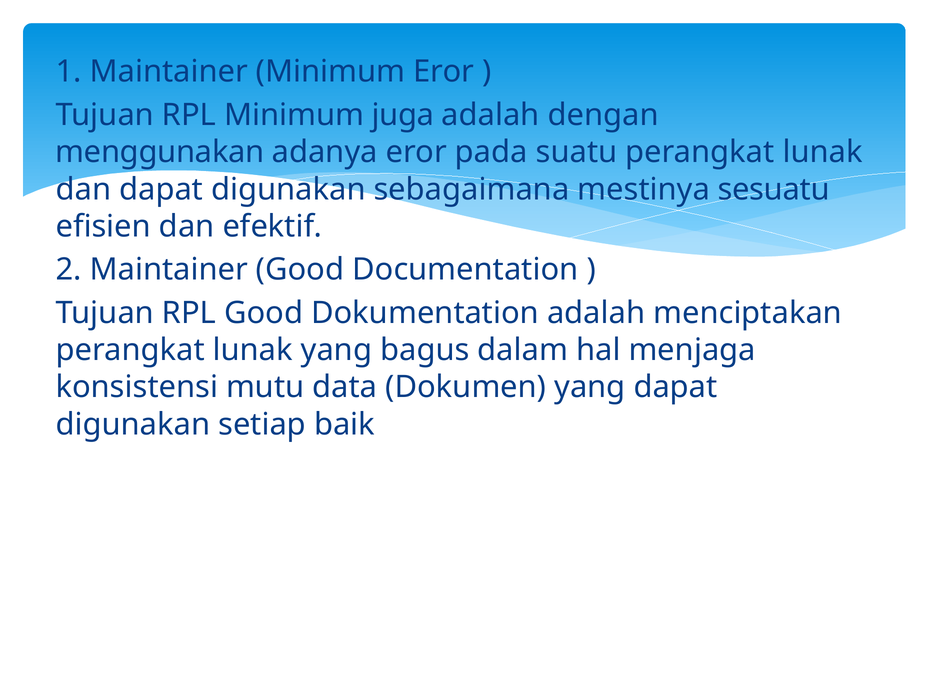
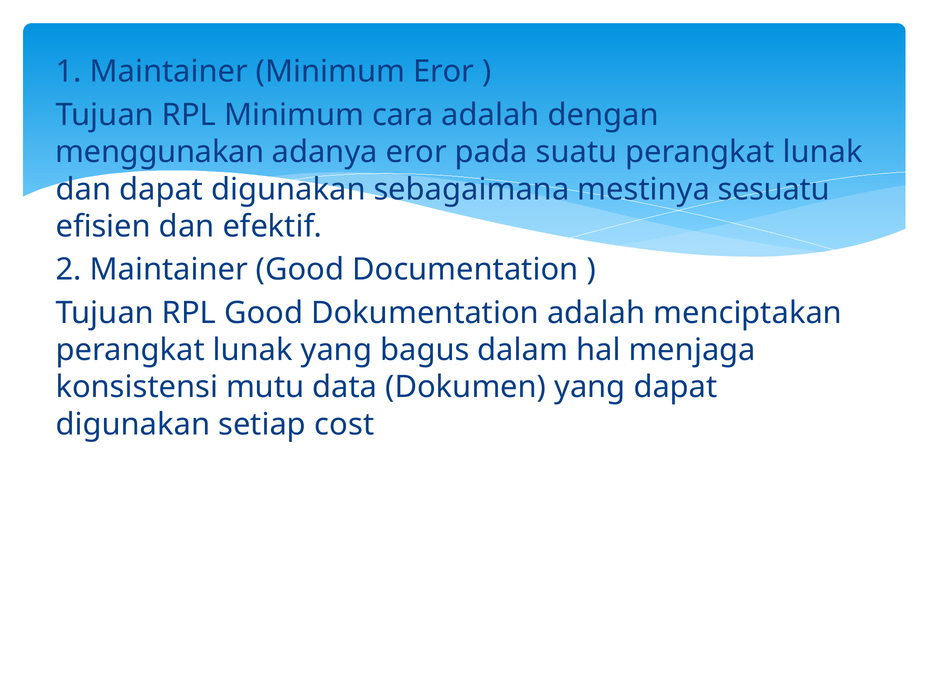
juga: juga -> cara
baik: baik -> cost
